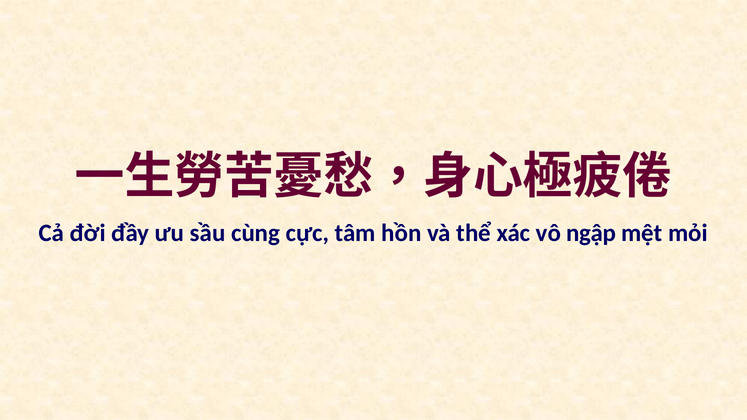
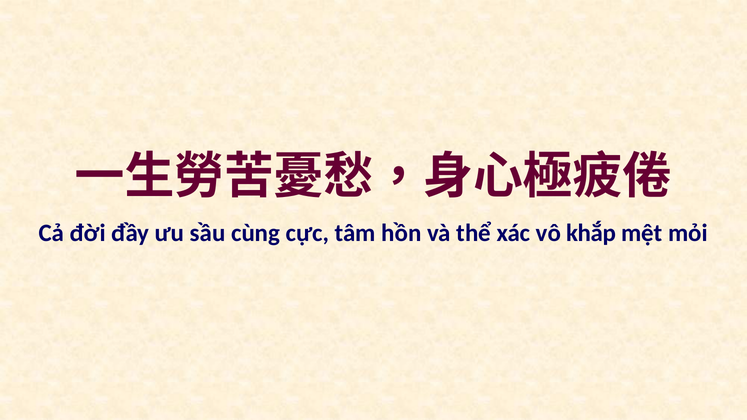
ngập: ngập -> khắp
